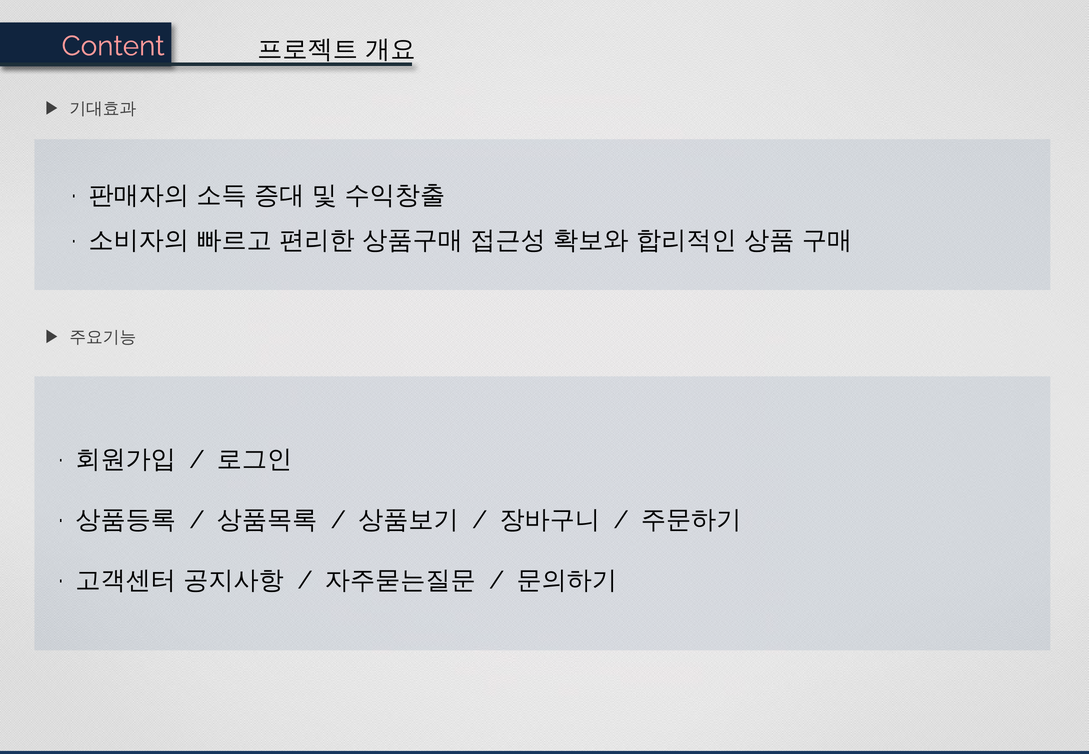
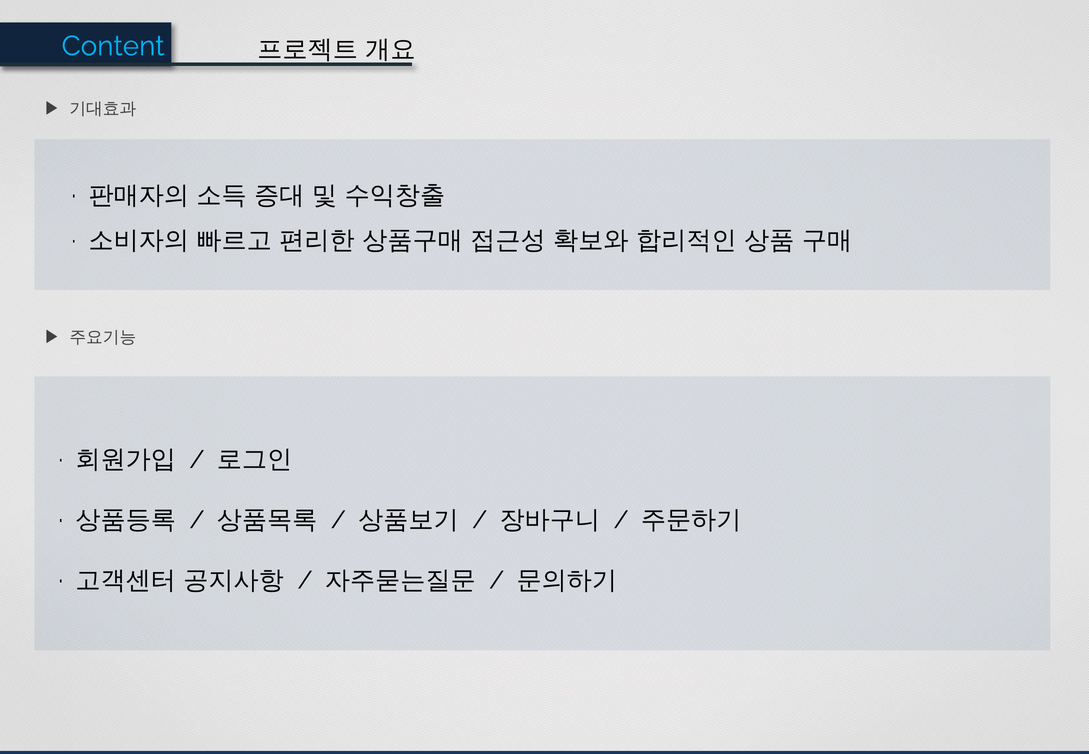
Content colour: pink -> light blue
